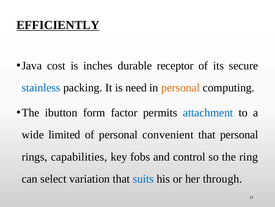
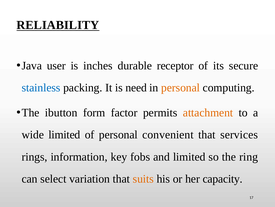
EFFICIENTLY: EFFICIENTLY -> RELIABILITY
cost: cost -> user
attachment colour: blue -> orange
that personal: personal -> services
capabilities: capabilities -> information
and control: control -> limited
suits colour: blue -> orange
through: through -> capacity
